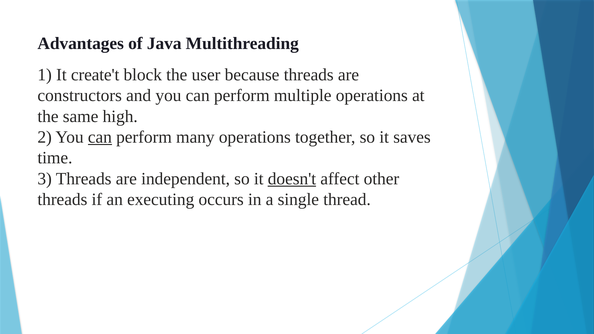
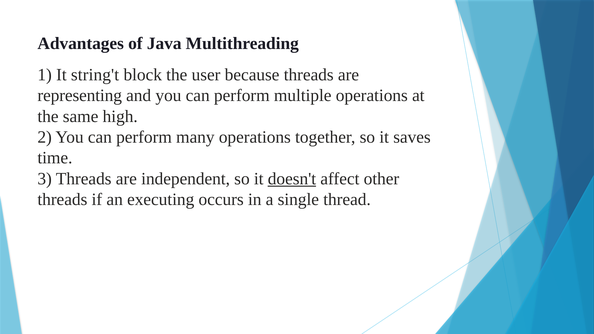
create't: create't -> string't
constructors: constructors -> representing
can at (100, 137) underline: present -> none
